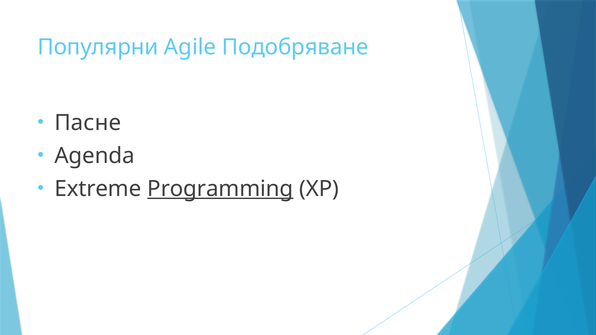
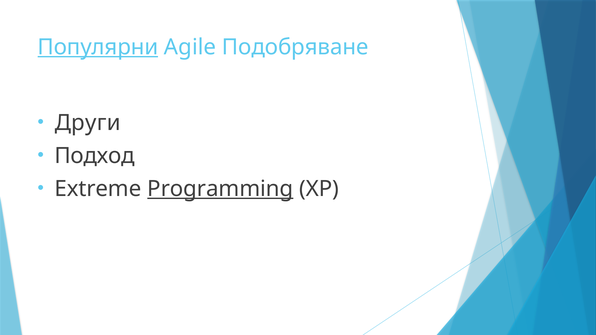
Популярни underline: none -> present
Пасне: Пасне -> Други
Agenda: Agenda -> Подход
